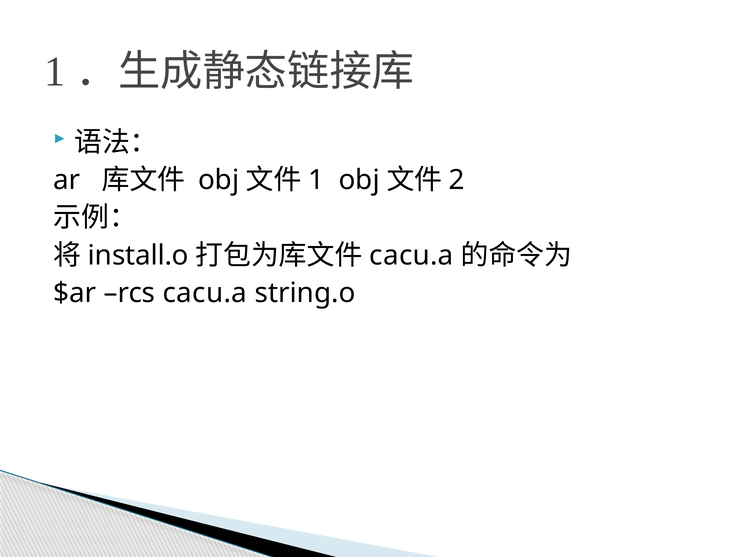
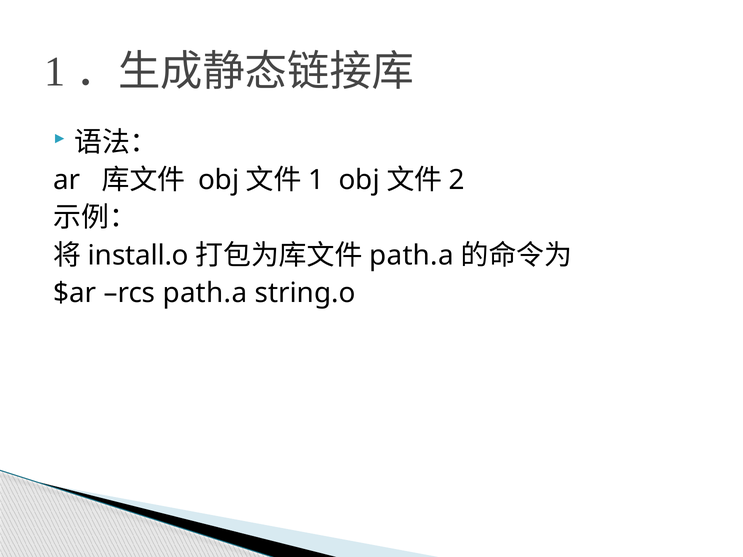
cacu.a at (411, 255): cacu.a -> path.a
rcs cacu.a: cacu.a -> path.a
